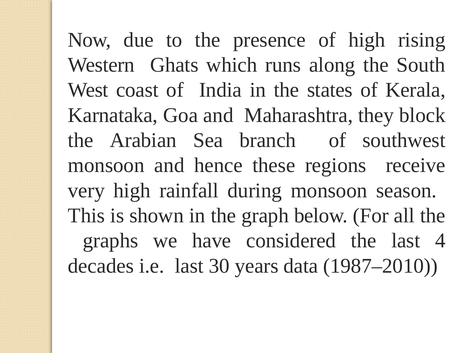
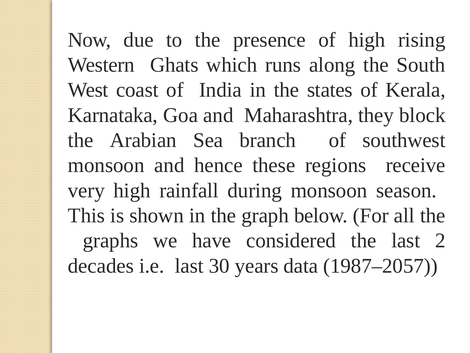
4: 4 -> 2
1987–2010: 1987–2010 -> 1987–2057
